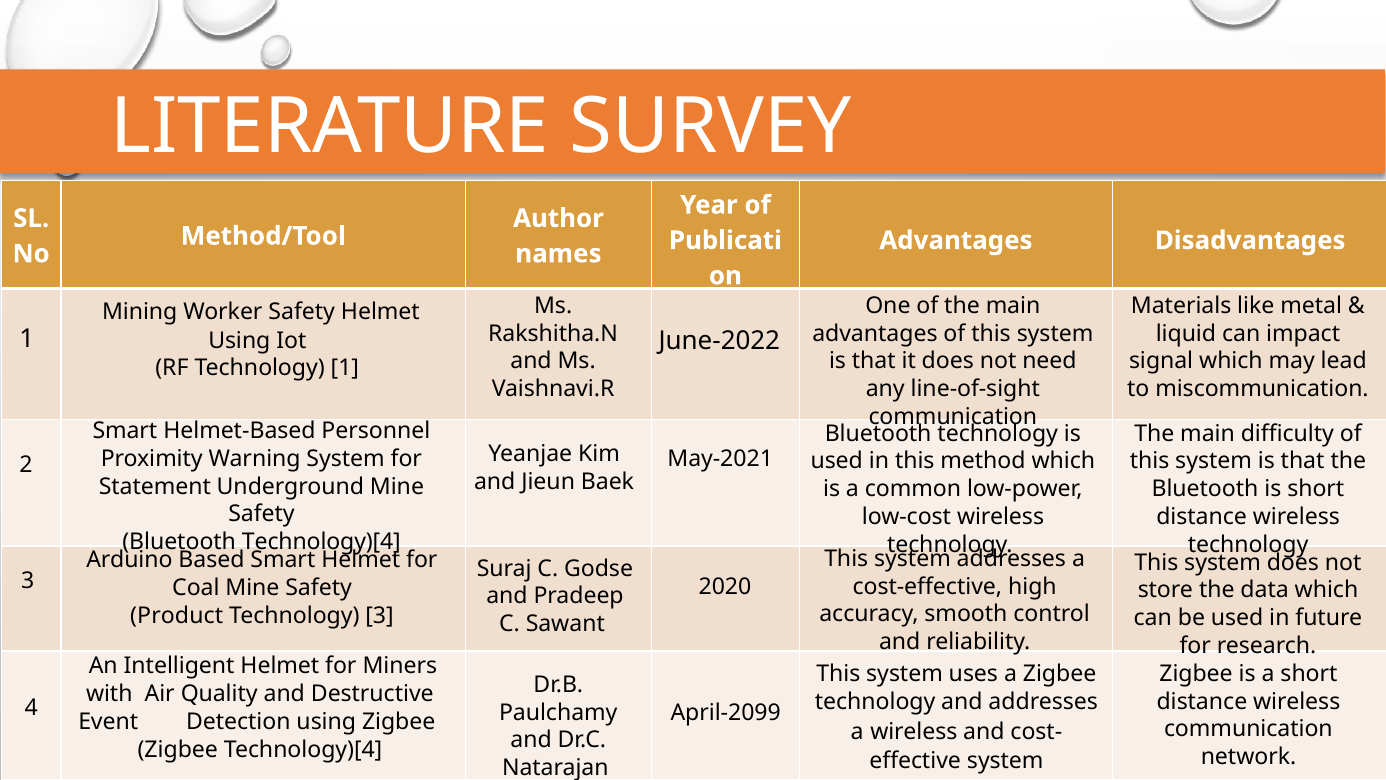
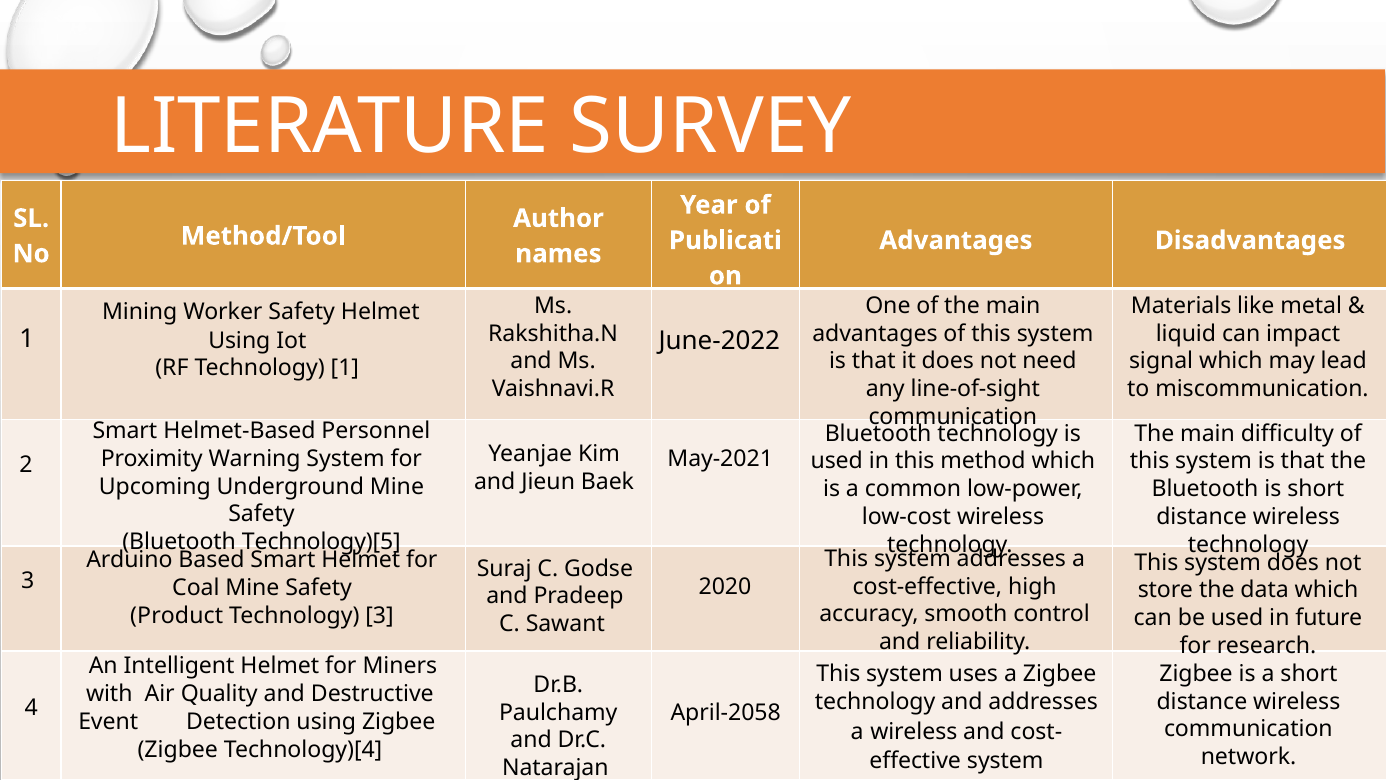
Statement: Statement -> Upcoming
Bluetooth Technology)[4: Technology)[4 -> Technology)[5
April-2099: April-2099 -> April-2058
